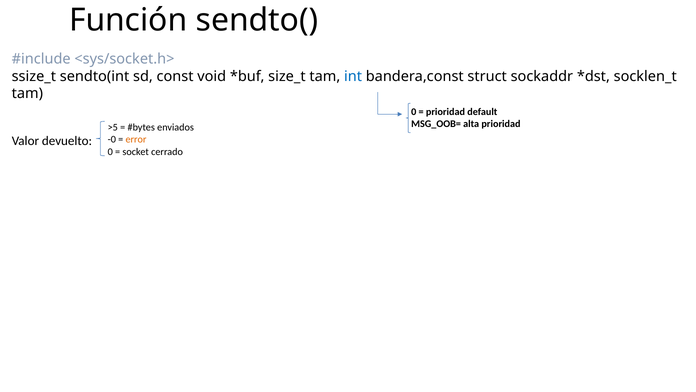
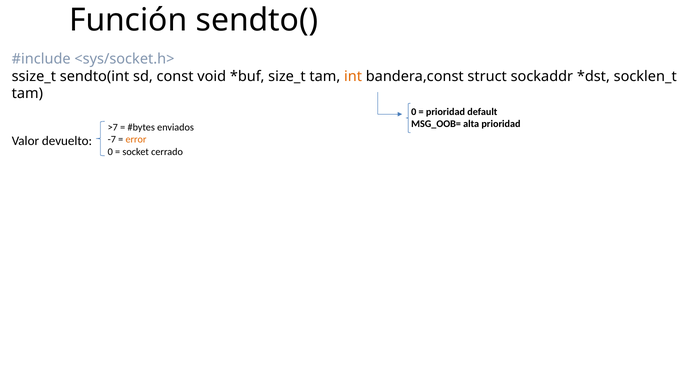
int colour: blue -> orange
>5: >5 -> >7
-0: -0 -> -7
